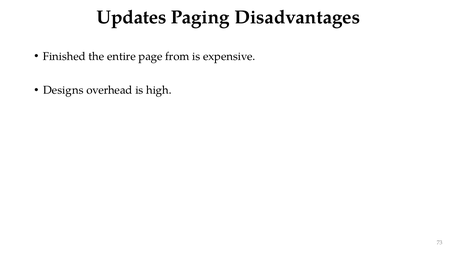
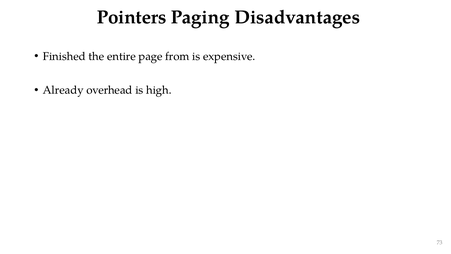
Updates: Updates -> Pointers
Designs: Designs -> Already
